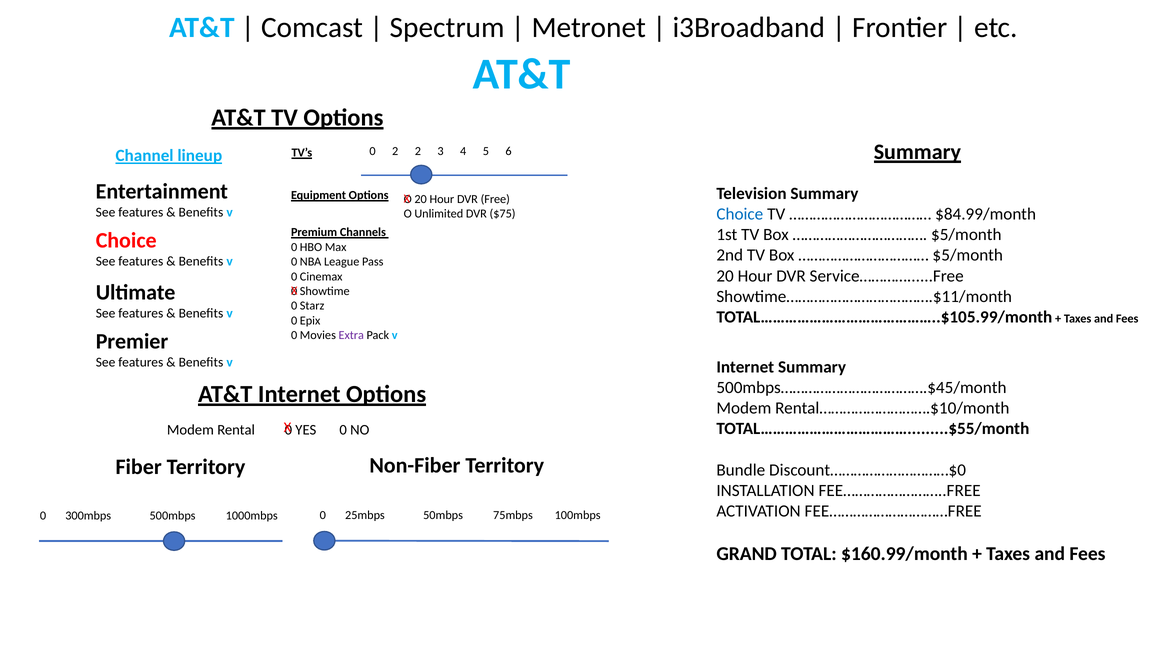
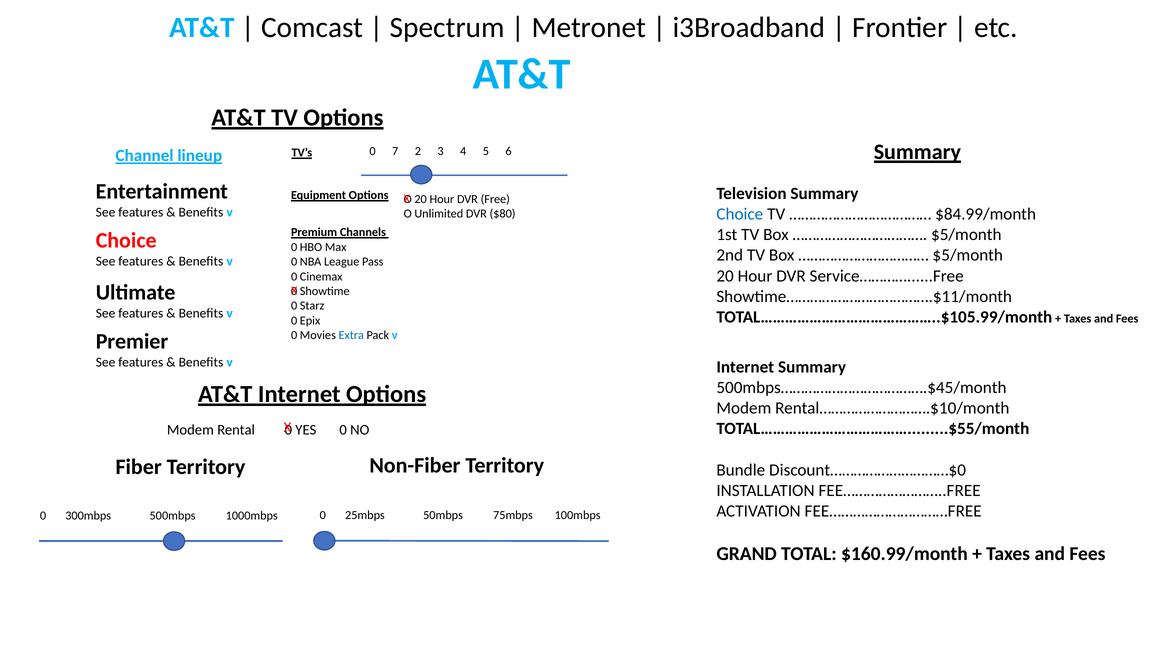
0 2: 2 -> 7
$75: $75 -> $80
Extra colour: purple -> blue
